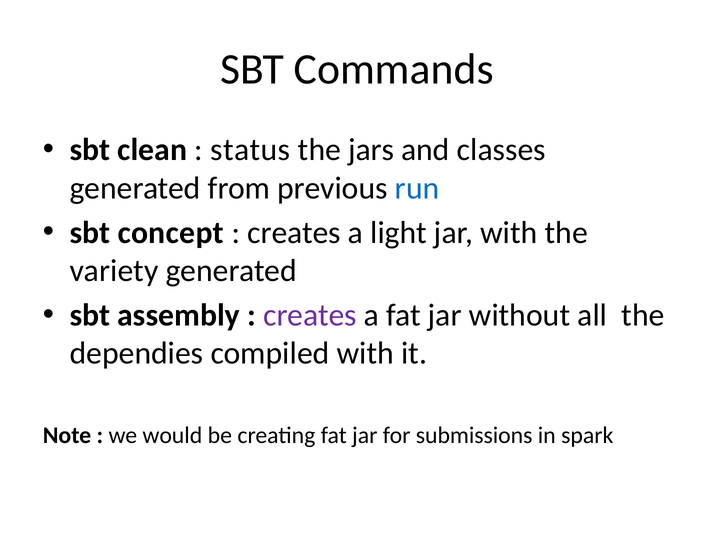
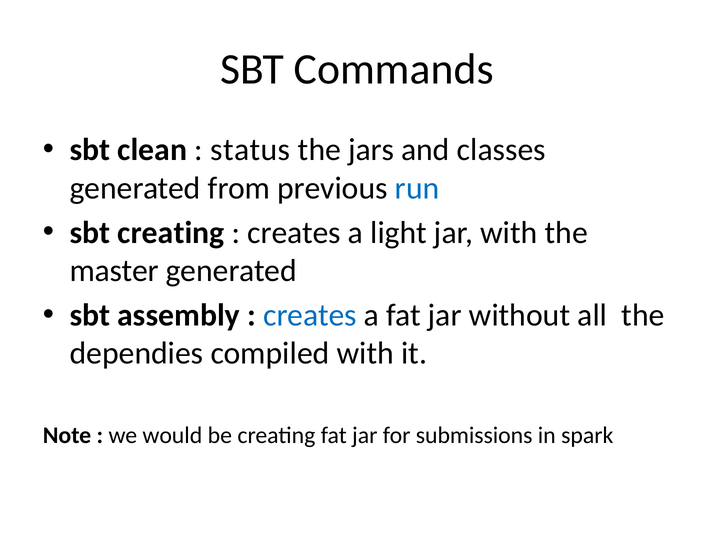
sbt concept: concept -> creating
variety: variety -> master
creates at (310, 315) colour: purple -> blue
